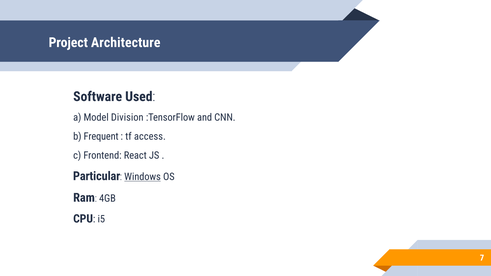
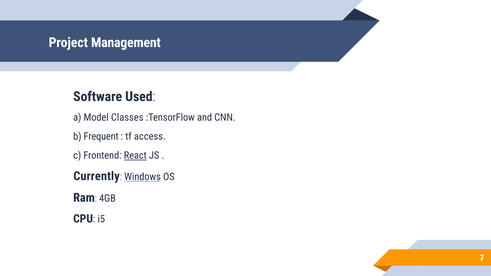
Architecture: Architecture -> Management
Division: Division -> Classes
React underline: none -> present
Particular: Particular -> Currently
